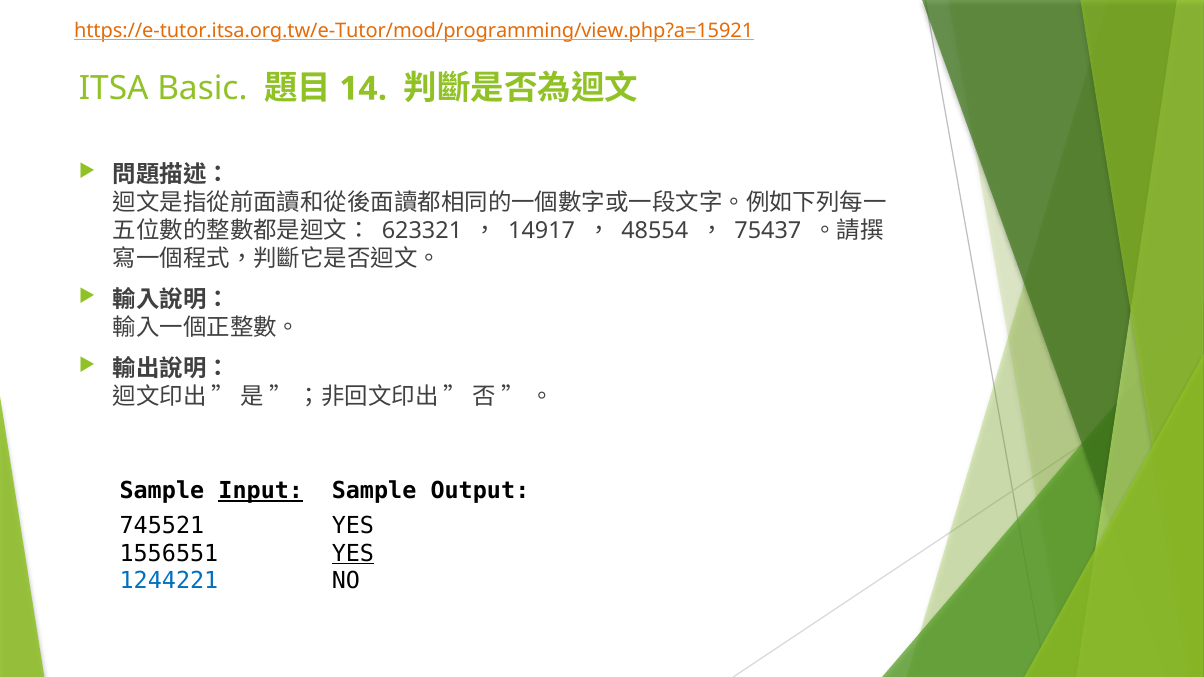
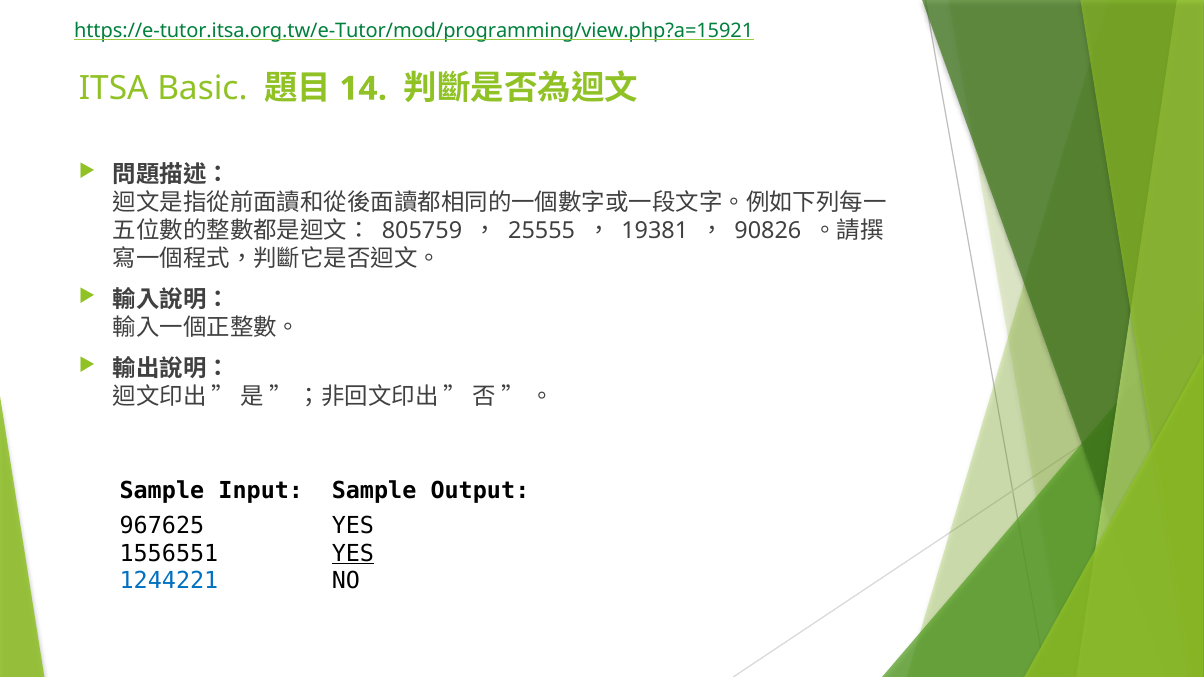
https://e-tutor.itsa.org.tw/e-Tutor/mod/programming/view.php?a=15921 colour: orange -> green
623321: 623321 -> 805759
14917: 14917 -> 25555
48554: 48554 -> 19381
75437: 75437 -> 90826
Input underline: present -> none
745521: 745521 -> 967625
